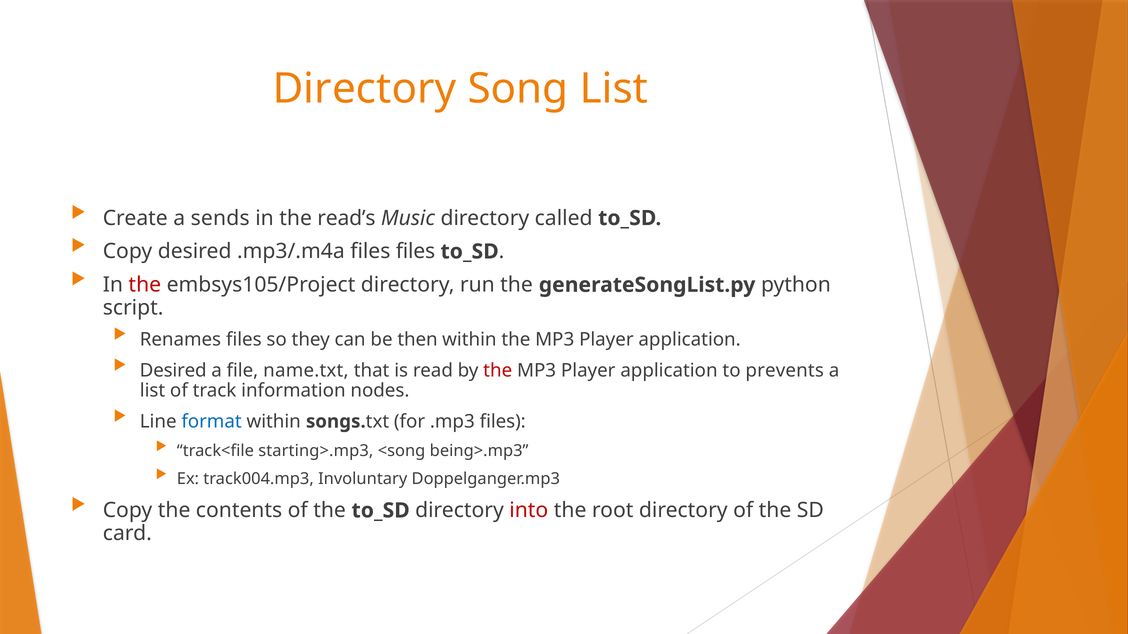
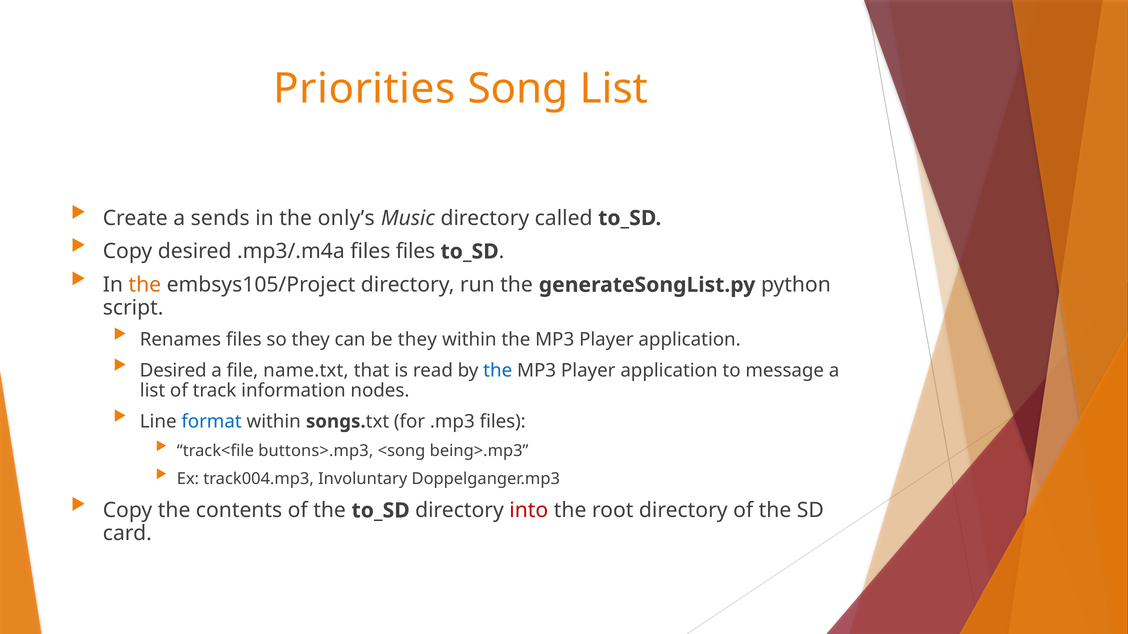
Directory at (364, 89): Directory -> Priorities
read’s: read’s -> only’s
the at (145, 285) colour: red -> orange
be then: then -> they
the at (498, 371) colour: red -> blue
prevents: prevents -> message
starting>.mp3: starting>.mp3 -> buttons>.mp3
